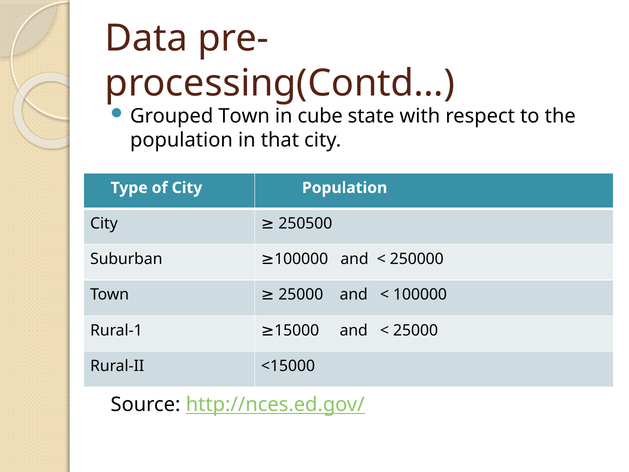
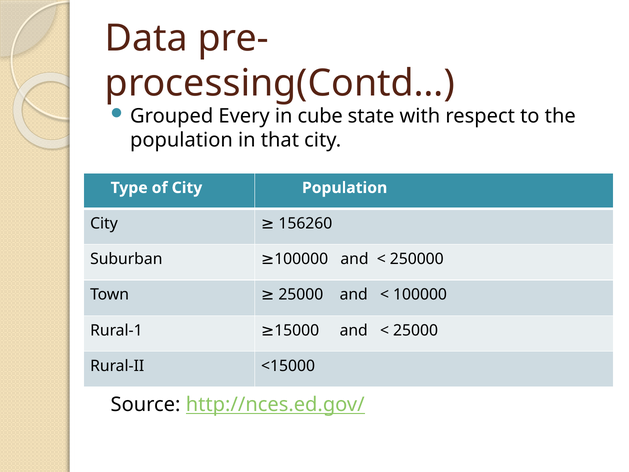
Grouped Town: Town -> Every
250500: 250500 -> 156260
